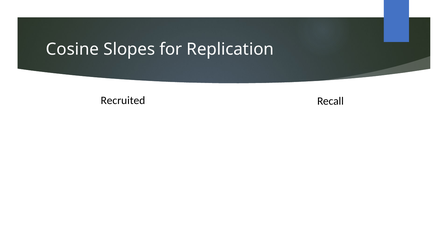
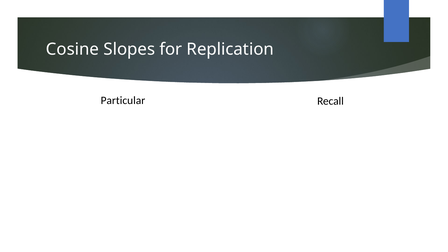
Recruited: Recruited -> Particular
